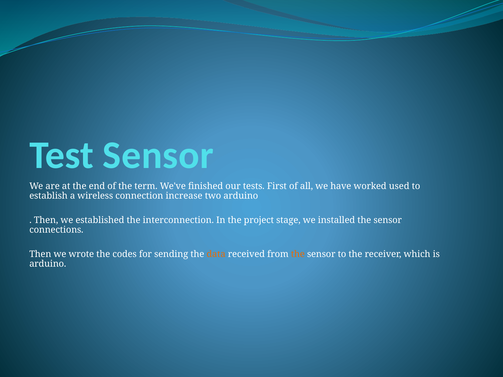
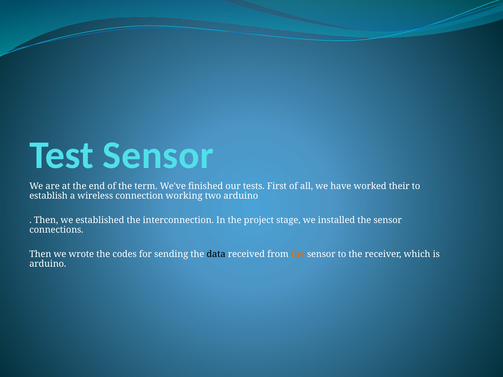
used: used -> their
increase: increase -> working
data colour: orange -> black
